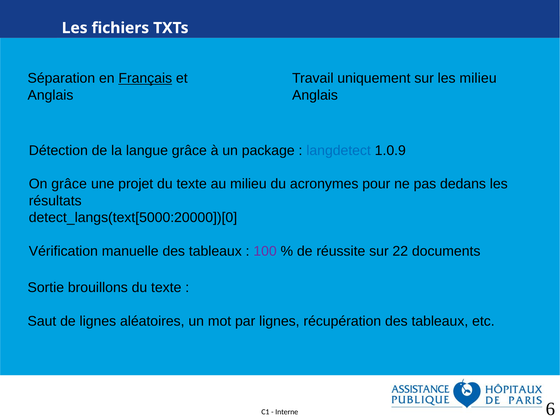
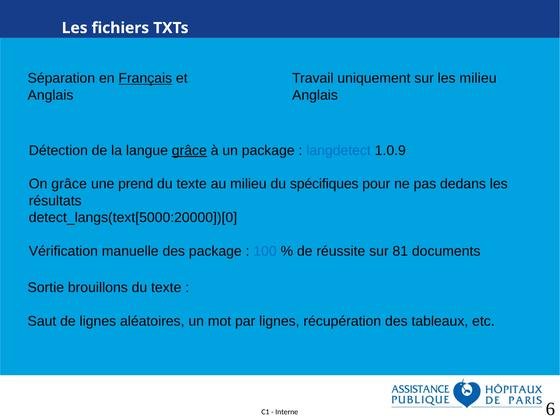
grâce at (189, 150) underline: none -> present
projet: projet -> prend
acronymes: acronymes -> spécifiques
manuelle des tableaux: tableaux -> package
100 colour: purple -> blue
22: 22 -> 81
